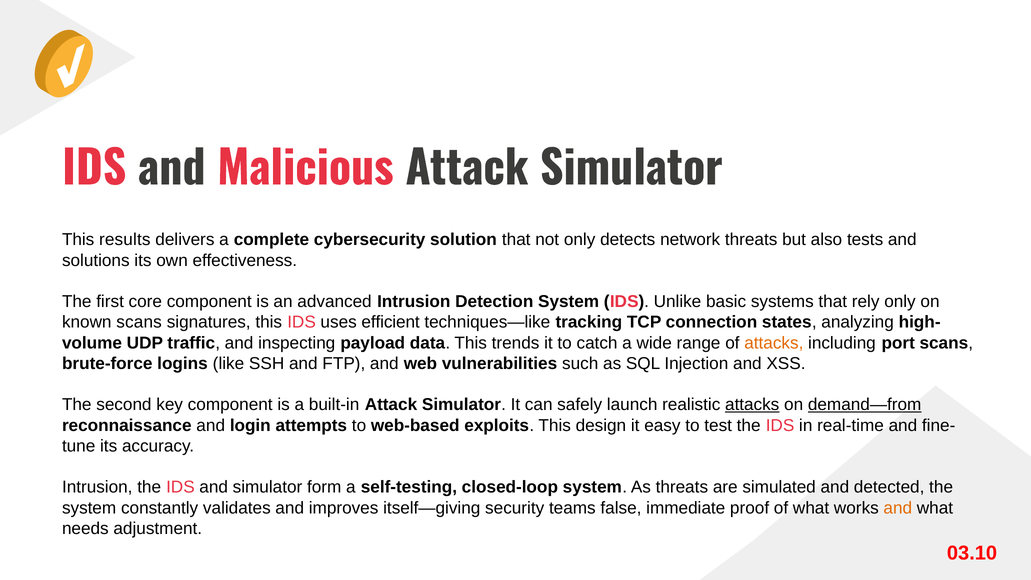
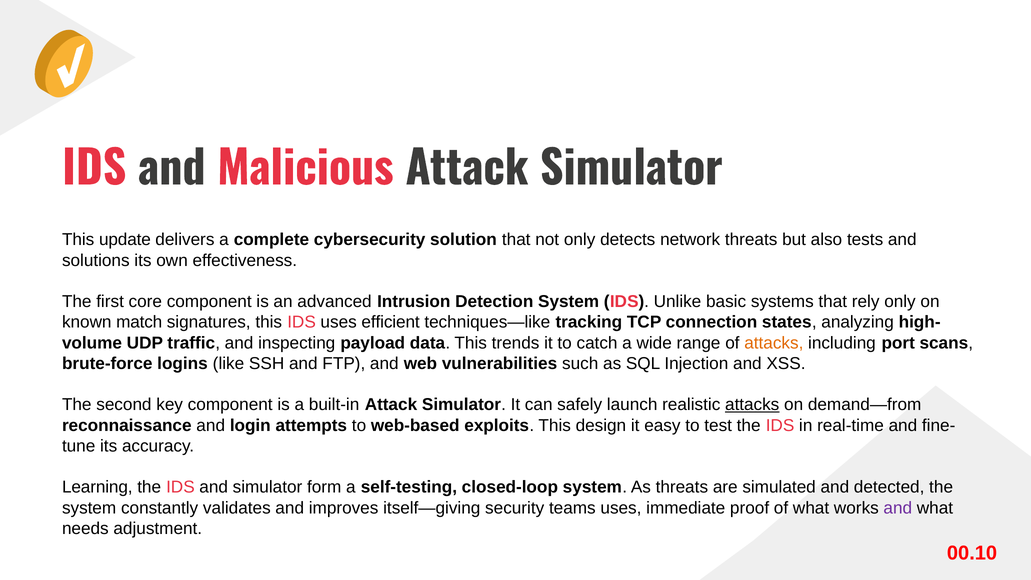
results: results -> update
known scans: scans -> match
demand—from underline: present -> none
Intrusion at (97, 487): Intrusion -> Learning
teams false: false -> uses
and at (898, 508) colour: orange -> purple
03.10: 03.10 -> 00.10
